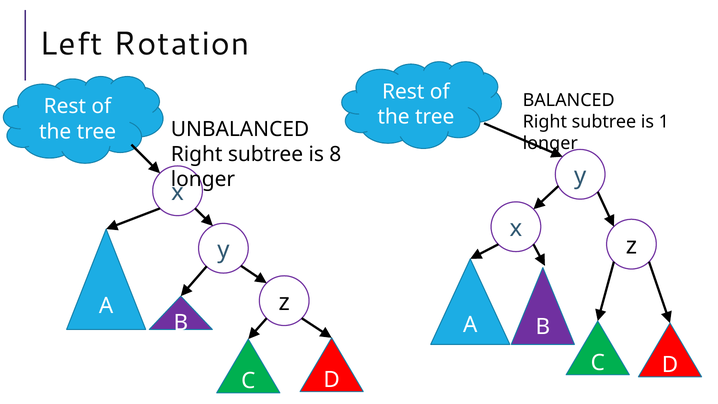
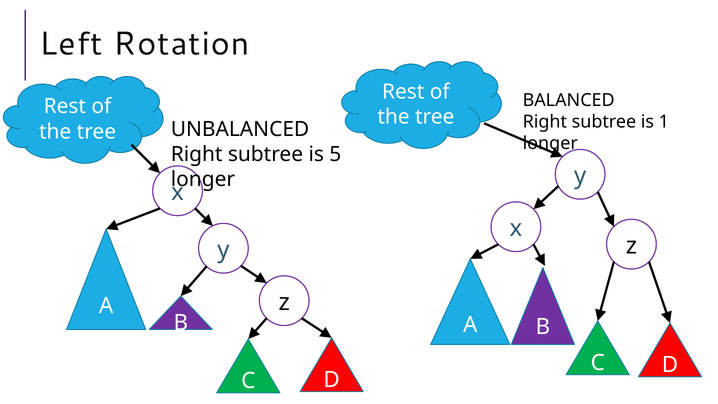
8: 8 -> 5
